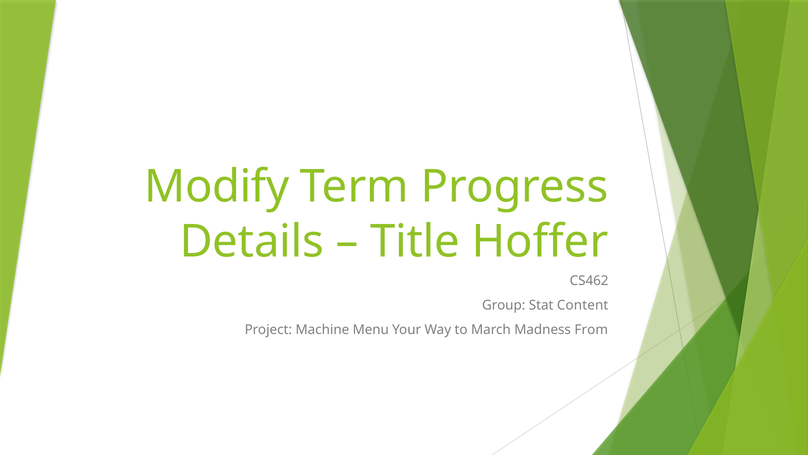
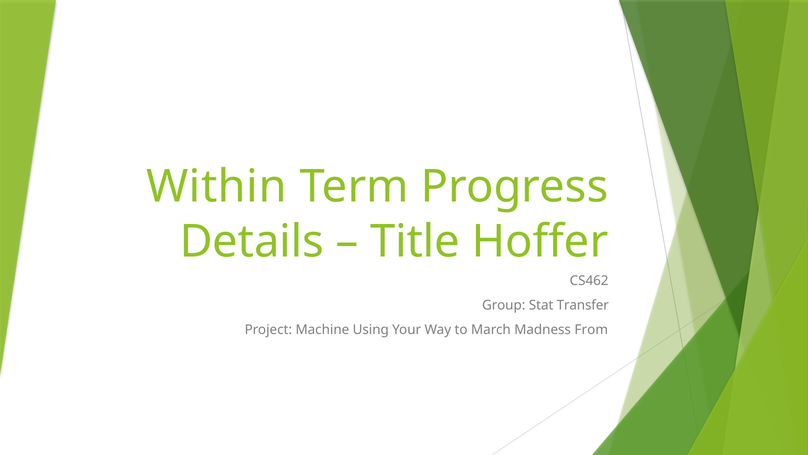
Modify: Modify -> Within
Content: Content -> Transfer
Menu: Menu -> Using
